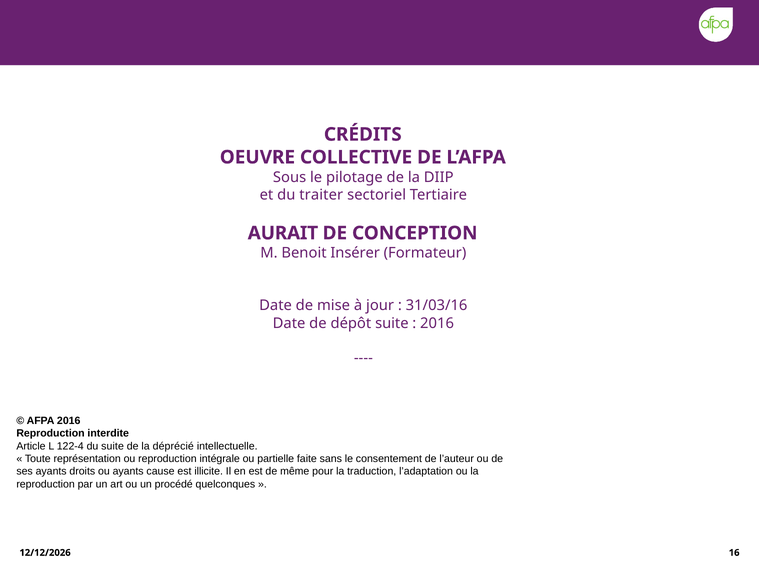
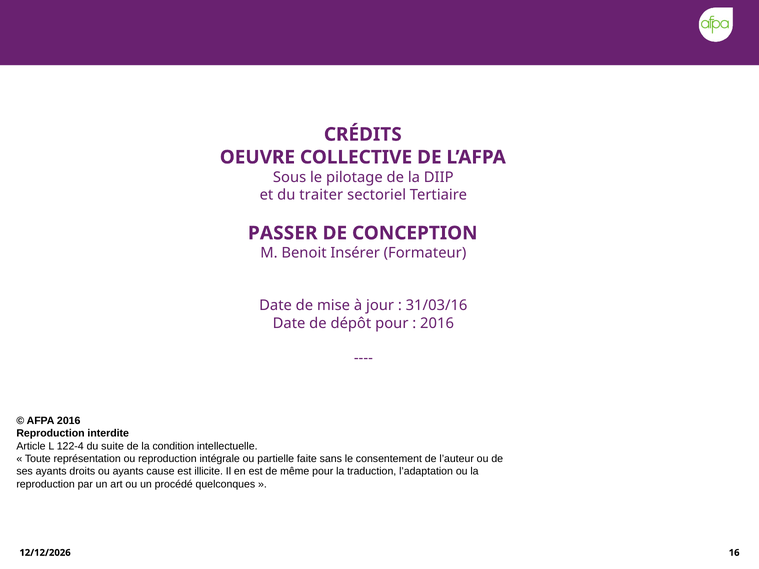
AURAIT: AURAIT -> PASSER
dépôt suite: suite -> pour
déprécié: déprécié -> condition
